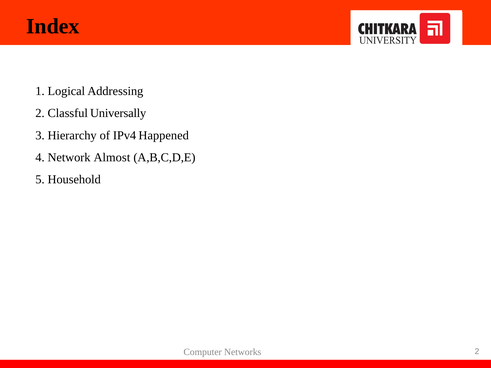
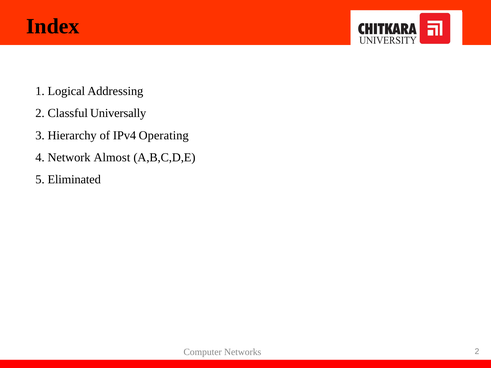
Happened: Happened -> Operating
Household: Household -> Eliminated
